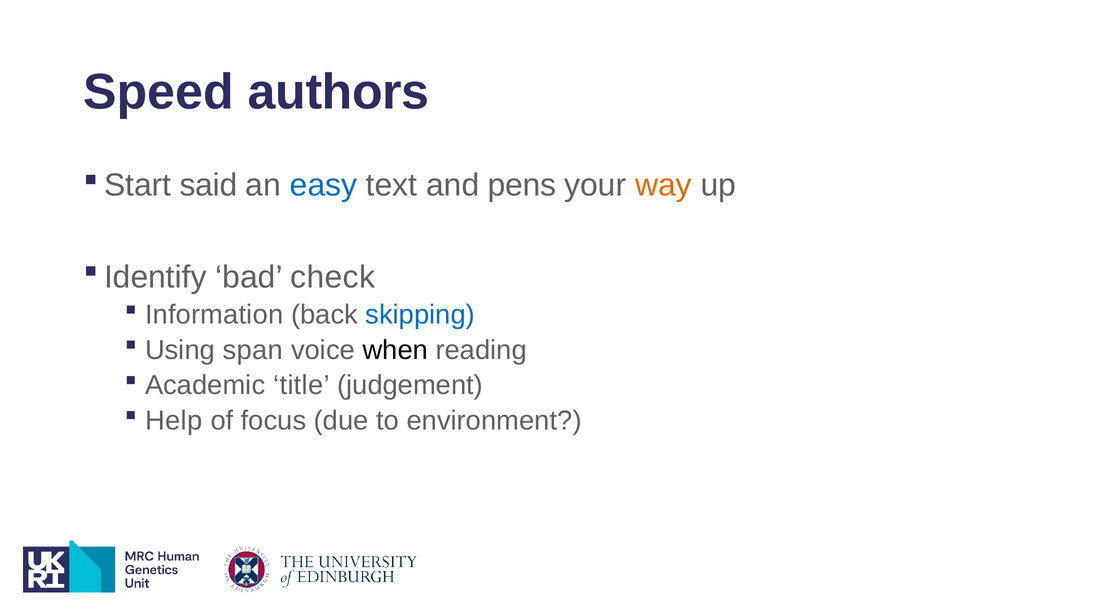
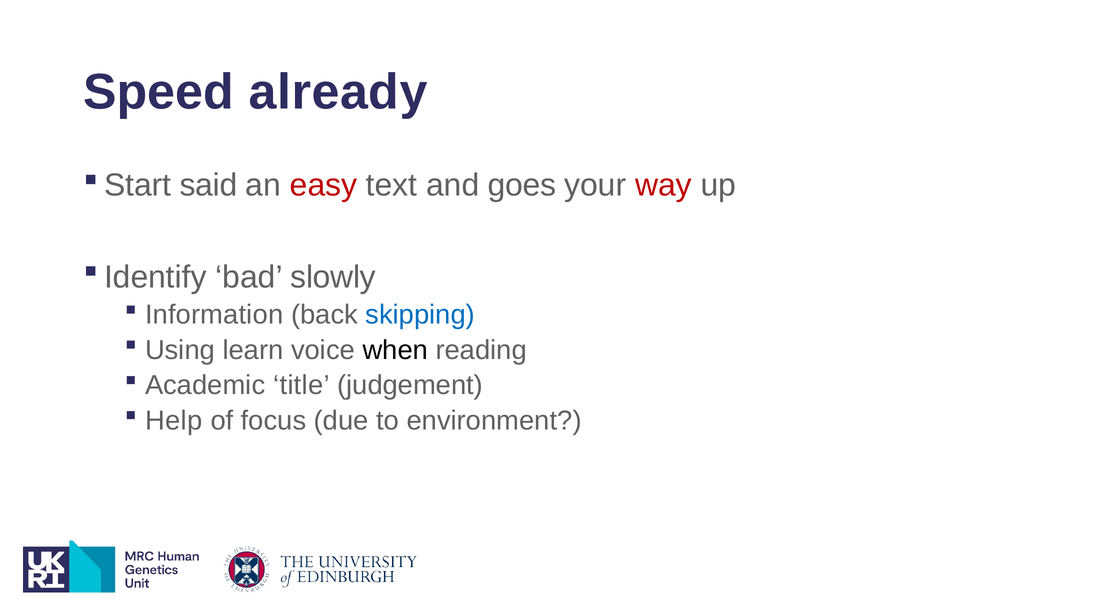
authors: authors -> already
easy colour: blue -> red
pens: pens -> goes
way colour: orange -> red
check: check -> slowly
span: span -> learn
